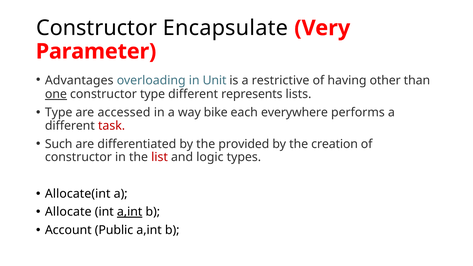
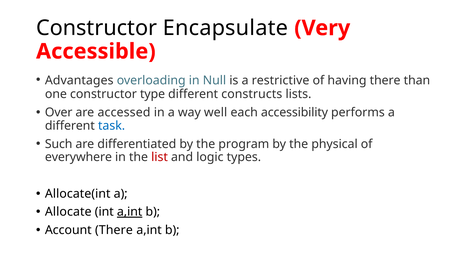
Parameter: Parameter -> Accessible
Unit: Unit -> Null
having other: other -> there
one underline: present -> none
represents: represents -> constructs
Type at (59, 112): Type -> Over
bike: bike -> well
everywhere: everywhere -> accessibility
task colour: red -> blue
provided: provided -> program
creation: creation -> physical
constructor at (78, 157): constructor -> everywhere
Account Public: Public -> There
